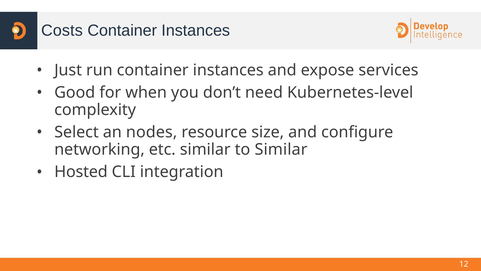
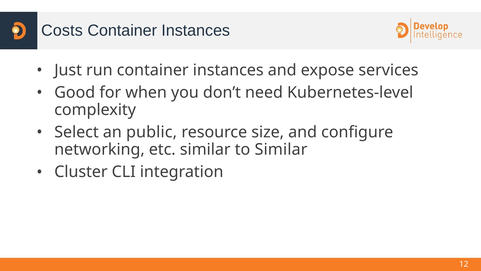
nodes: nodes -> public
Hosted: Hosted -> Cluster
